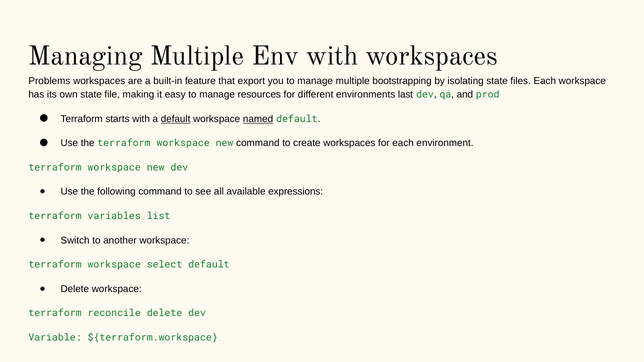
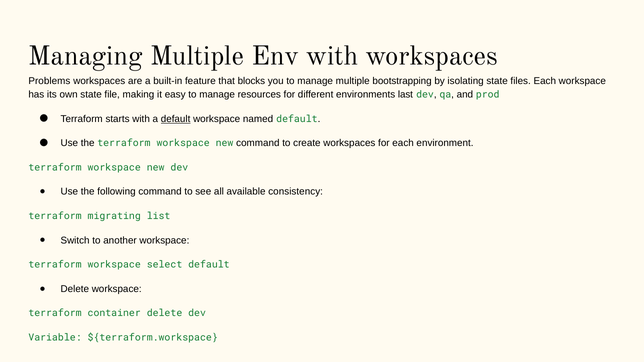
export: export -> blocks
named underline: present -> none
expressions: expressions -> consistency
variables: variables -> migrating
reconcile: reconcile -> container
